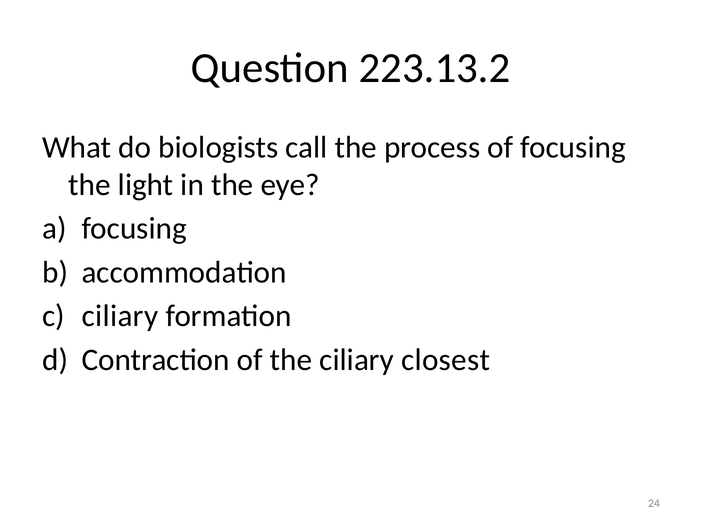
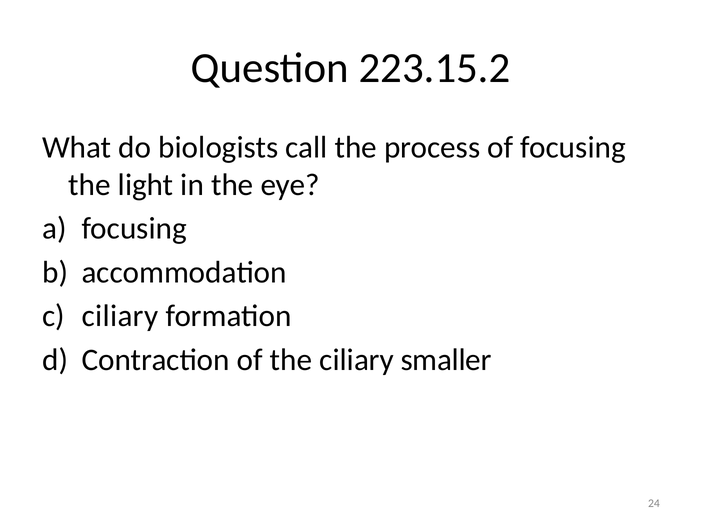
223.13.2: 223.13.2 -> 223.15.2
closest: closest -> smaller
